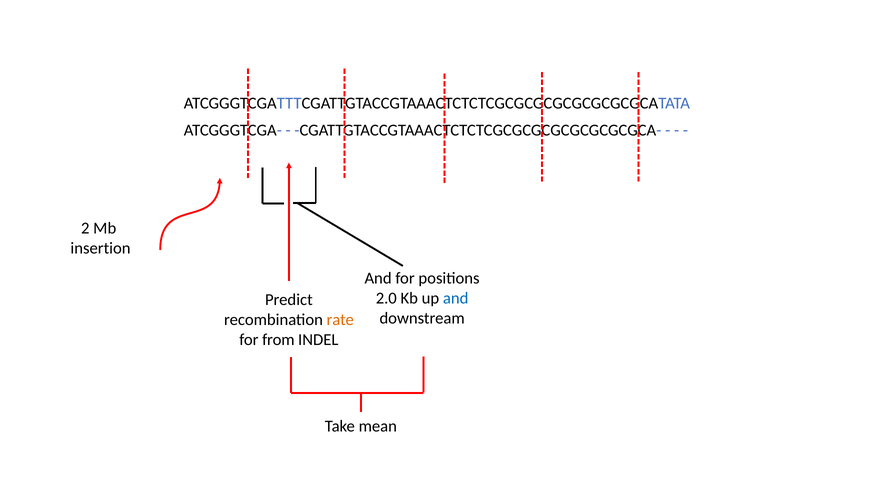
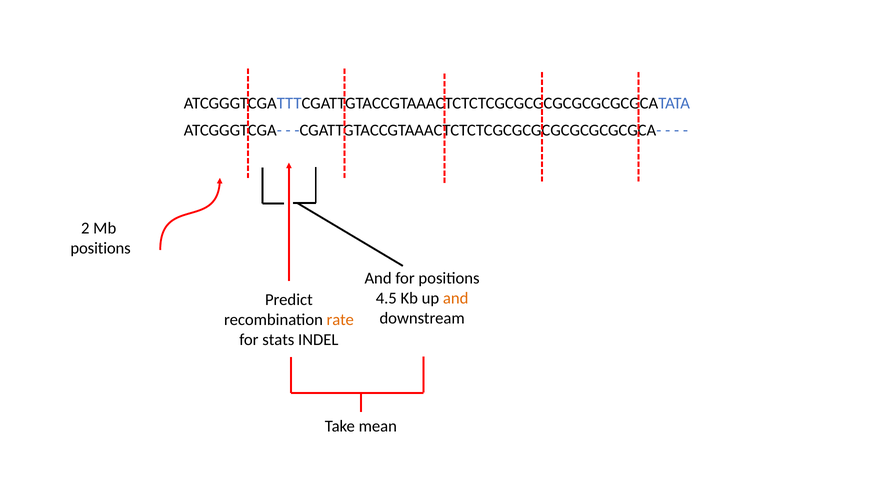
insertion at (101, 248): insertion -> positions
2.0: 2.0 -> 4.5
and at (456, 298) colour: blue -> orange
from: from -> stats
